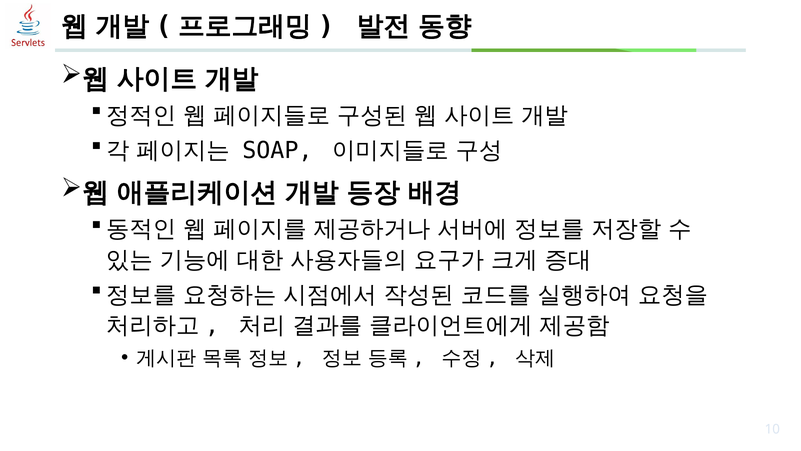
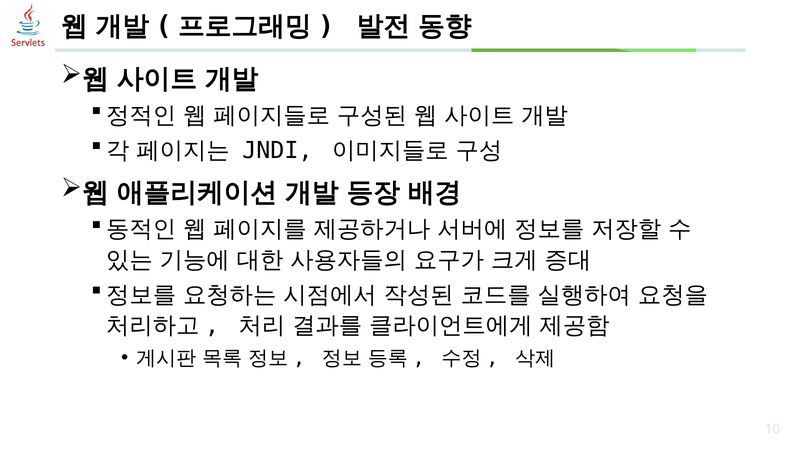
SOAP: SOAP -> JNDI
